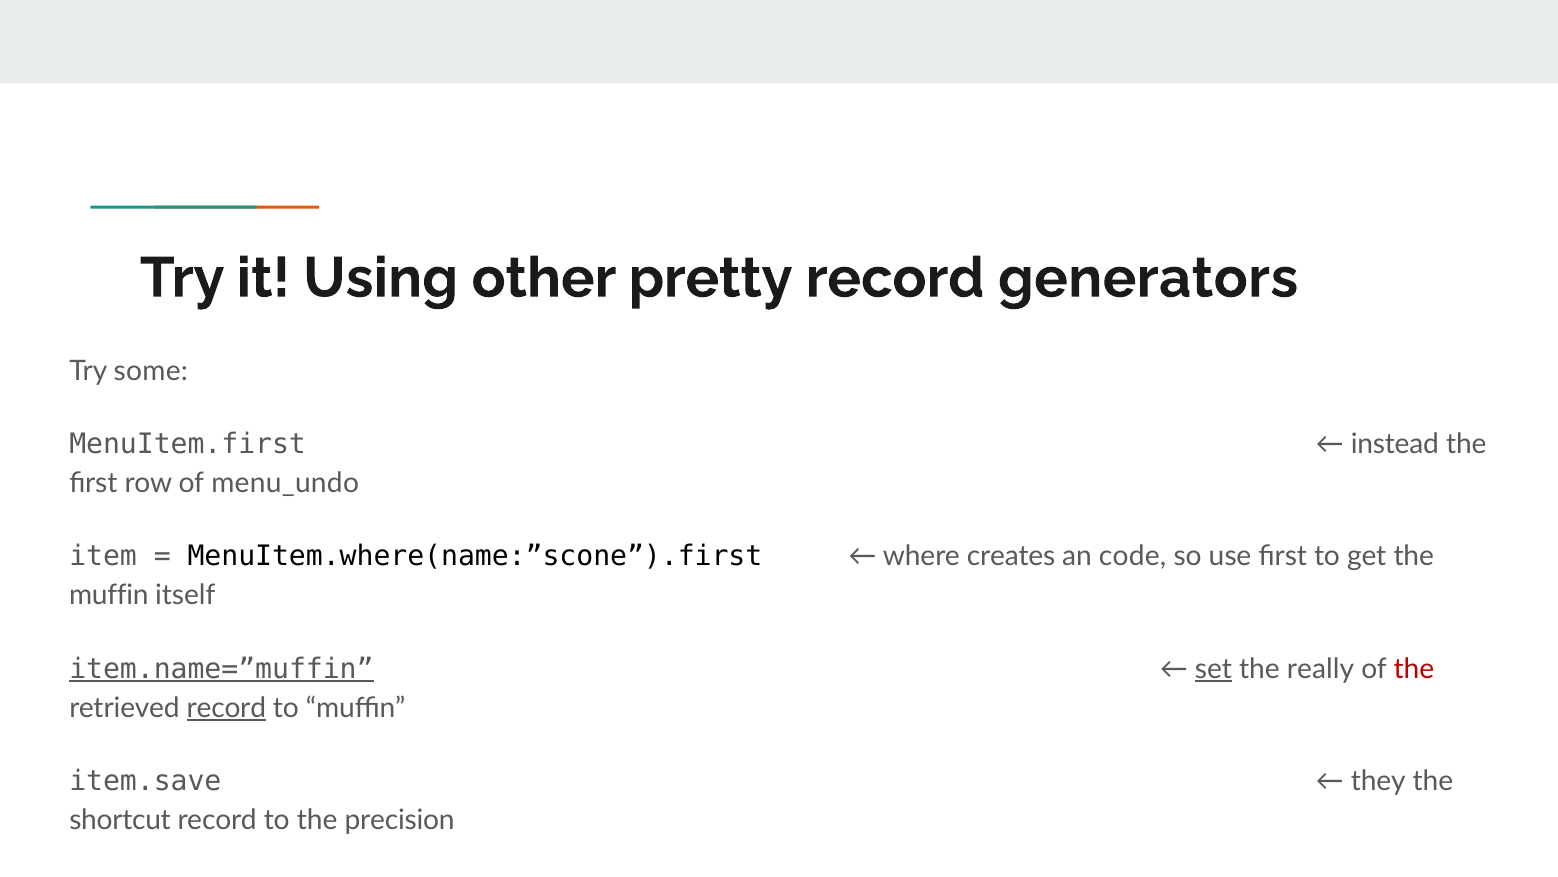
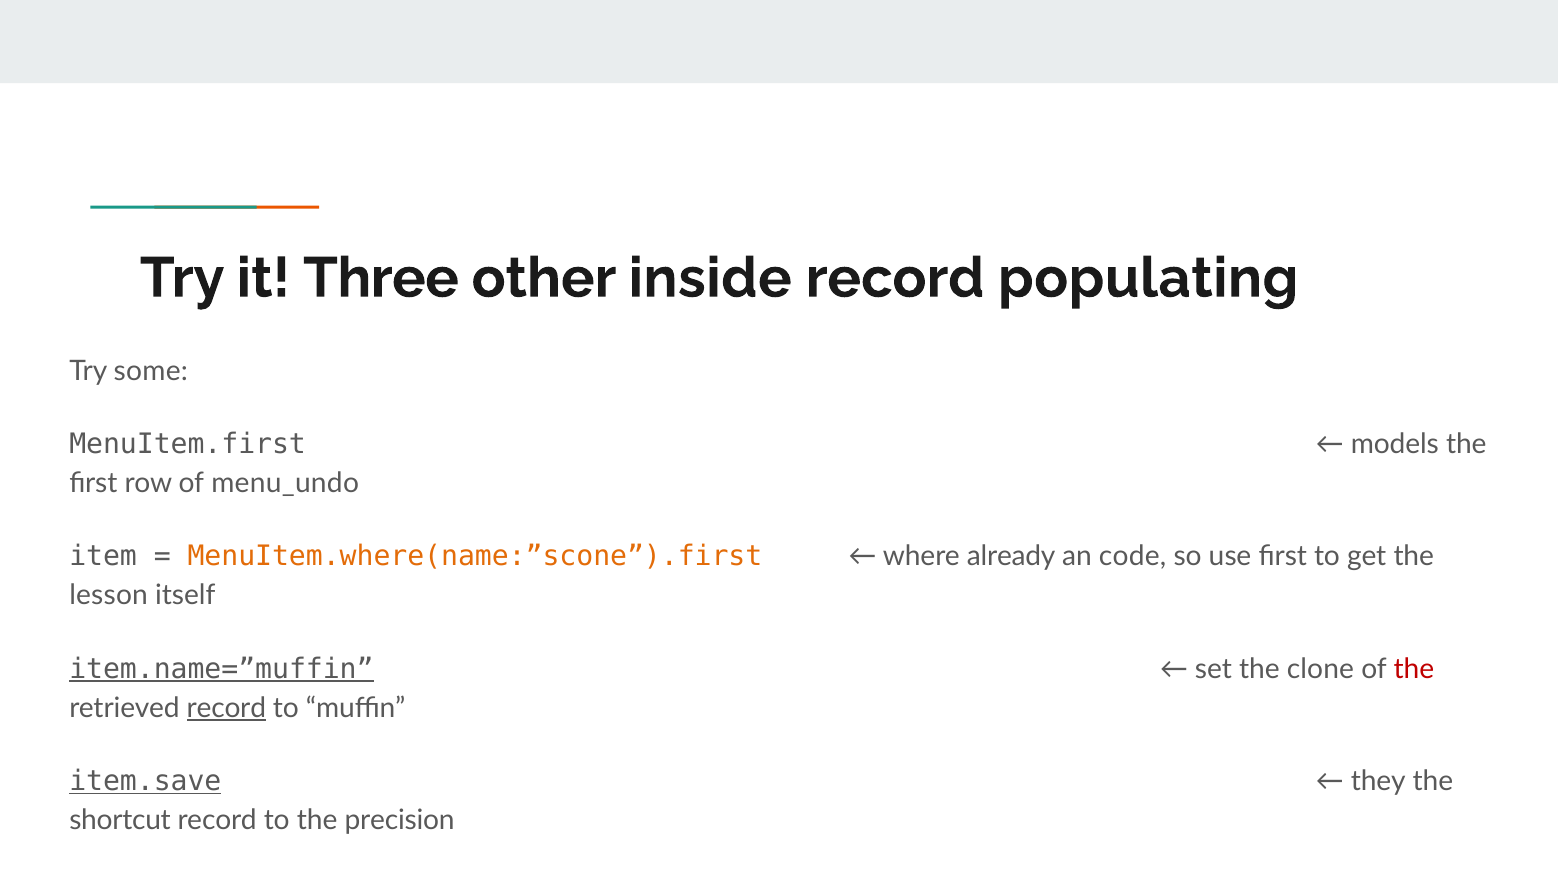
Using: Using -> Three
pretty: pretty -> inside
generators: generators -> populating
instead: instead -> models
MenuItem.where(name:”scone”).first colour: black -> orange
creates: creates -> already
muffin at (109, 595): muffin -> lesson
set underline: present -> none
really: really -> clone
item.save underline: none -> present
